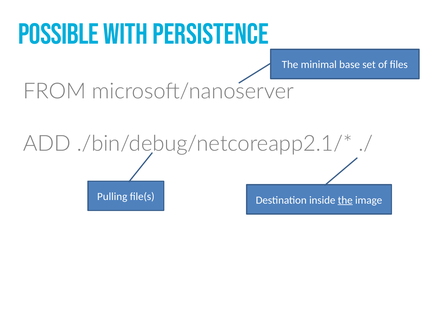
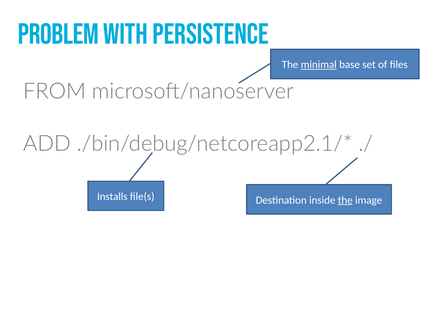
Possible: Possible -> Problem
minimal underline: none -> present
Pulling: Pulling -> Installs
